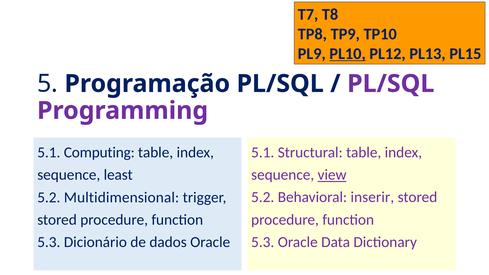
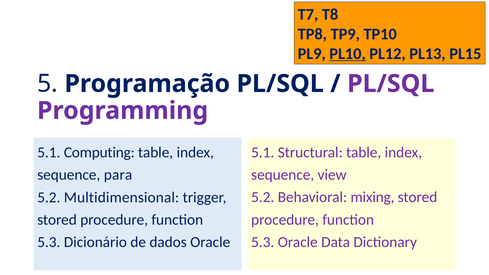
view underline: present -> none
least: least -> para
inserir: inserir -> mixing
